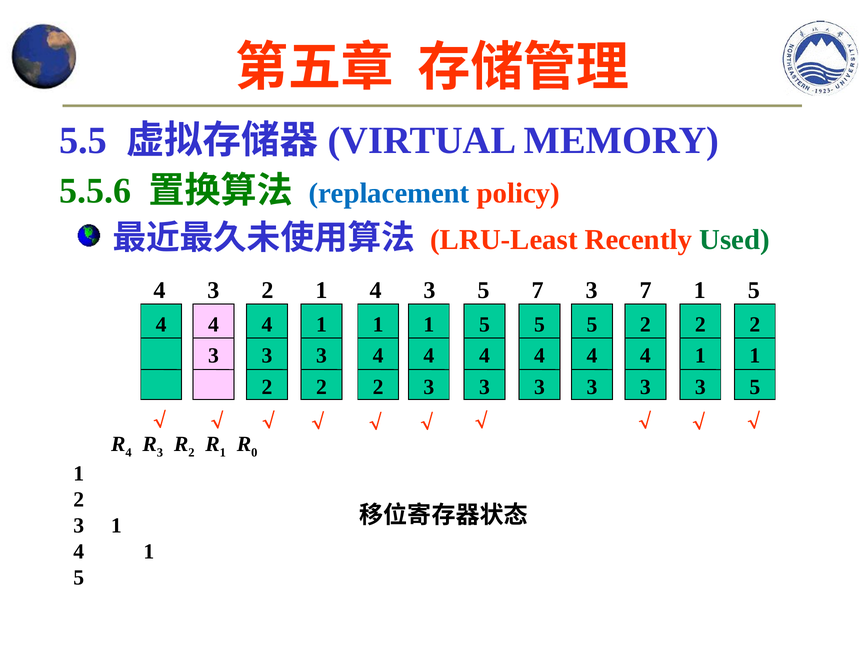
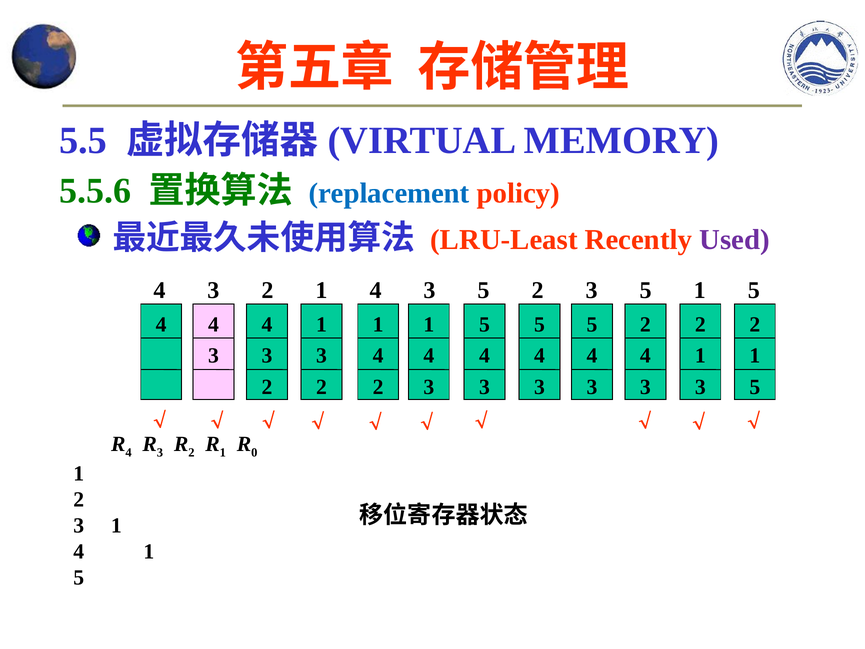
Used colour: green -> purple
5 7: 7 -> 2
7 at (646, 290): 7 -> 5
